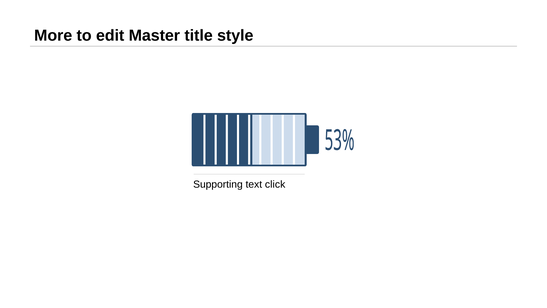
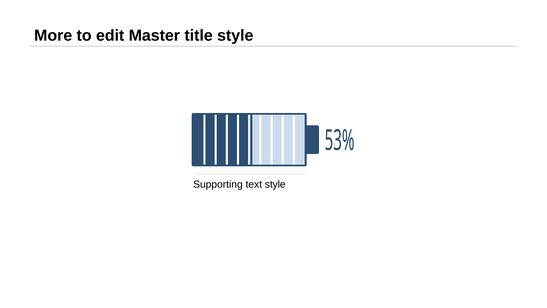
text click: click -> style
